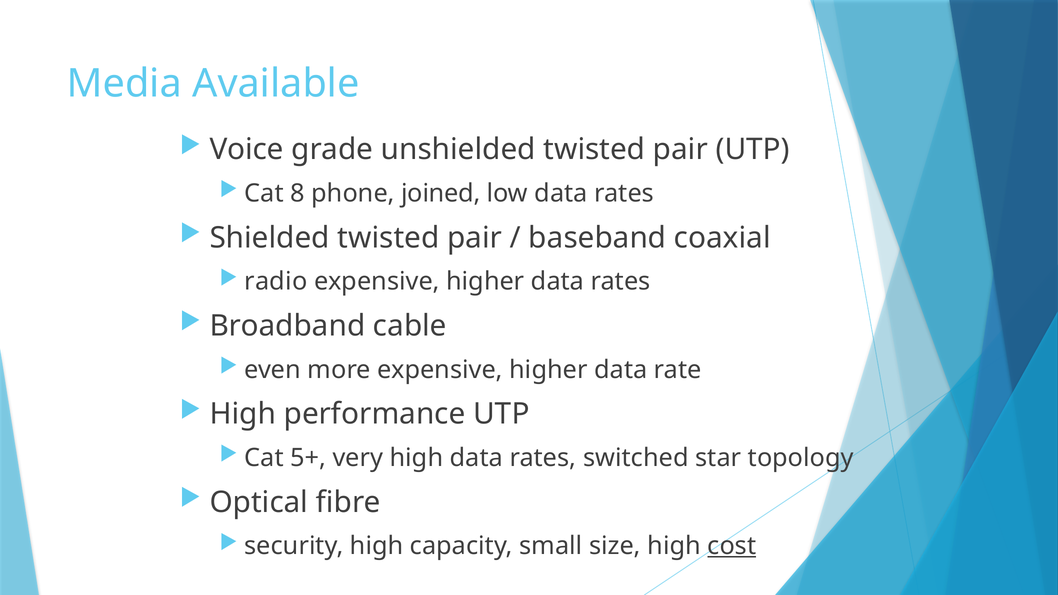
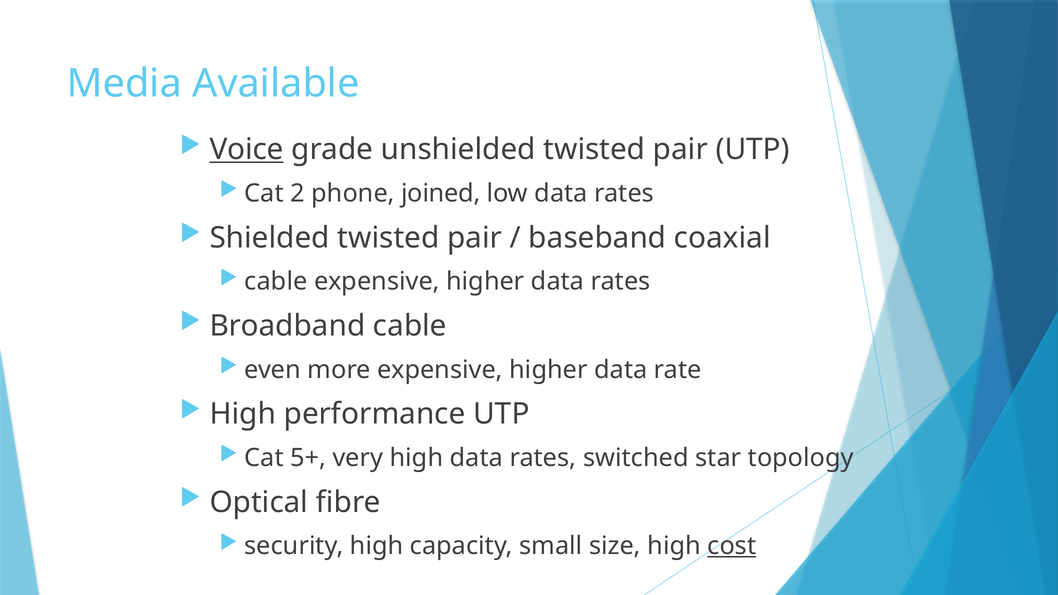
Voice underline: none -> present
8: 8 -> 2
radio at (276, 282): radio -> cable
